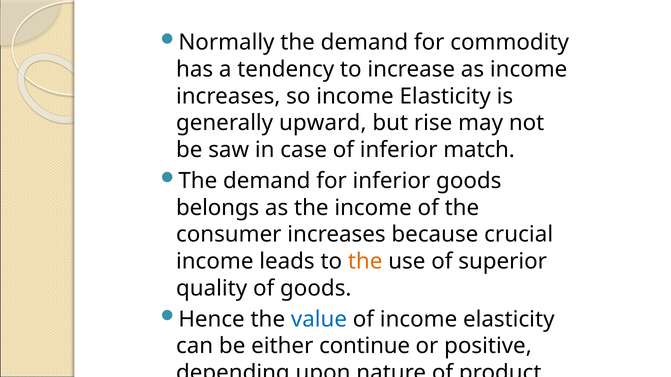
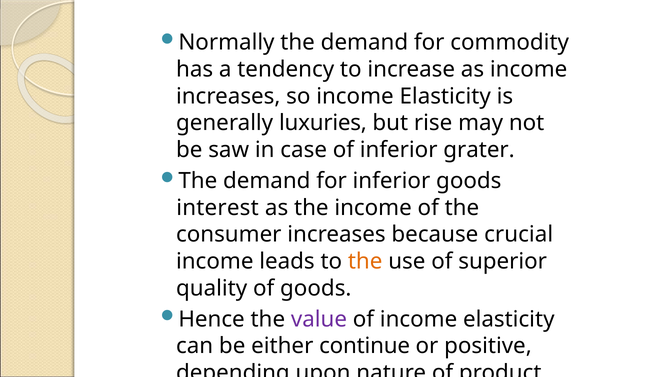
upward: upward -> luxuries
match: match -> grater
belongs: belongs -> interest
value colour: blue -> purple
